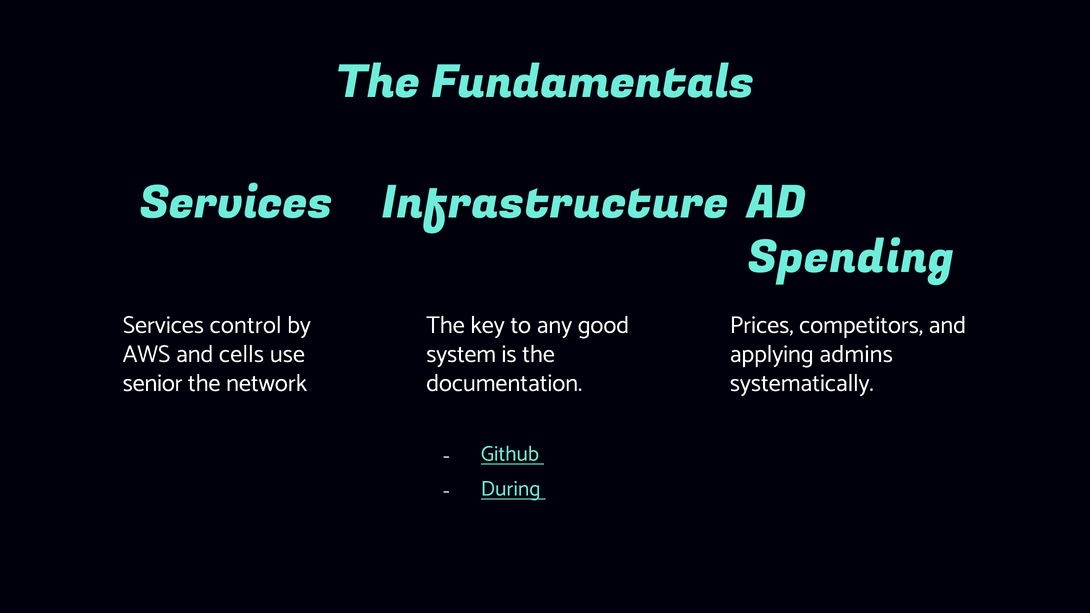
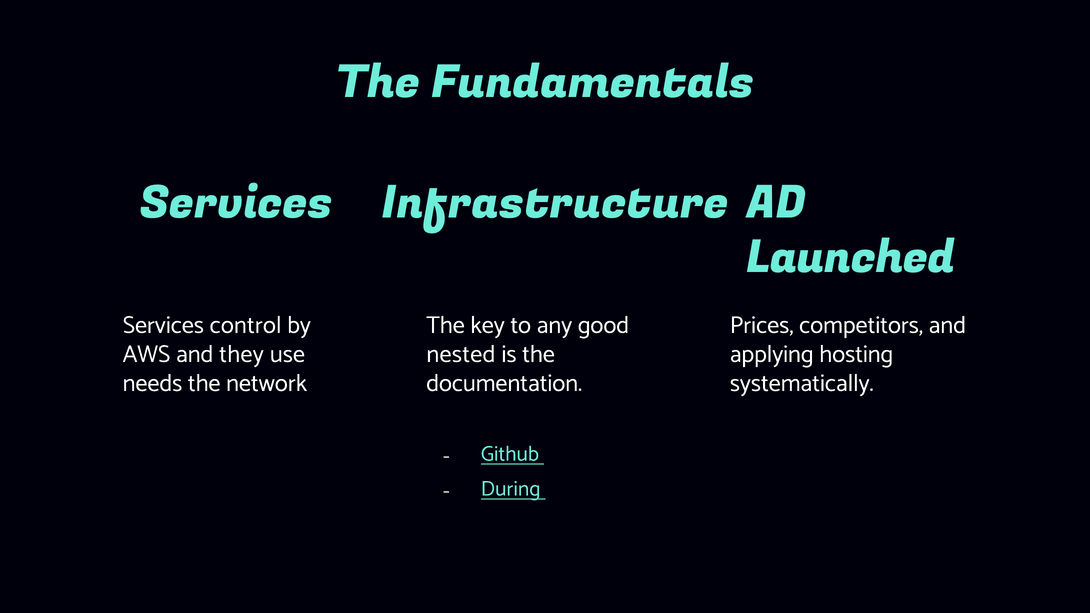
Spending: Spending -> Launched
cells: cells -> they
system: system -> nested
admins: admins -> hosting
senior: senior -> needs
